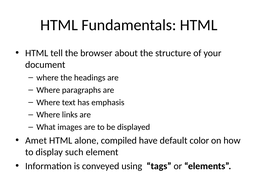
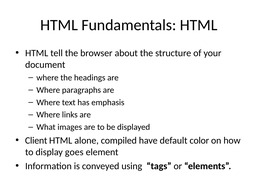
Amet: Amet -> Client
such: such -> goes
